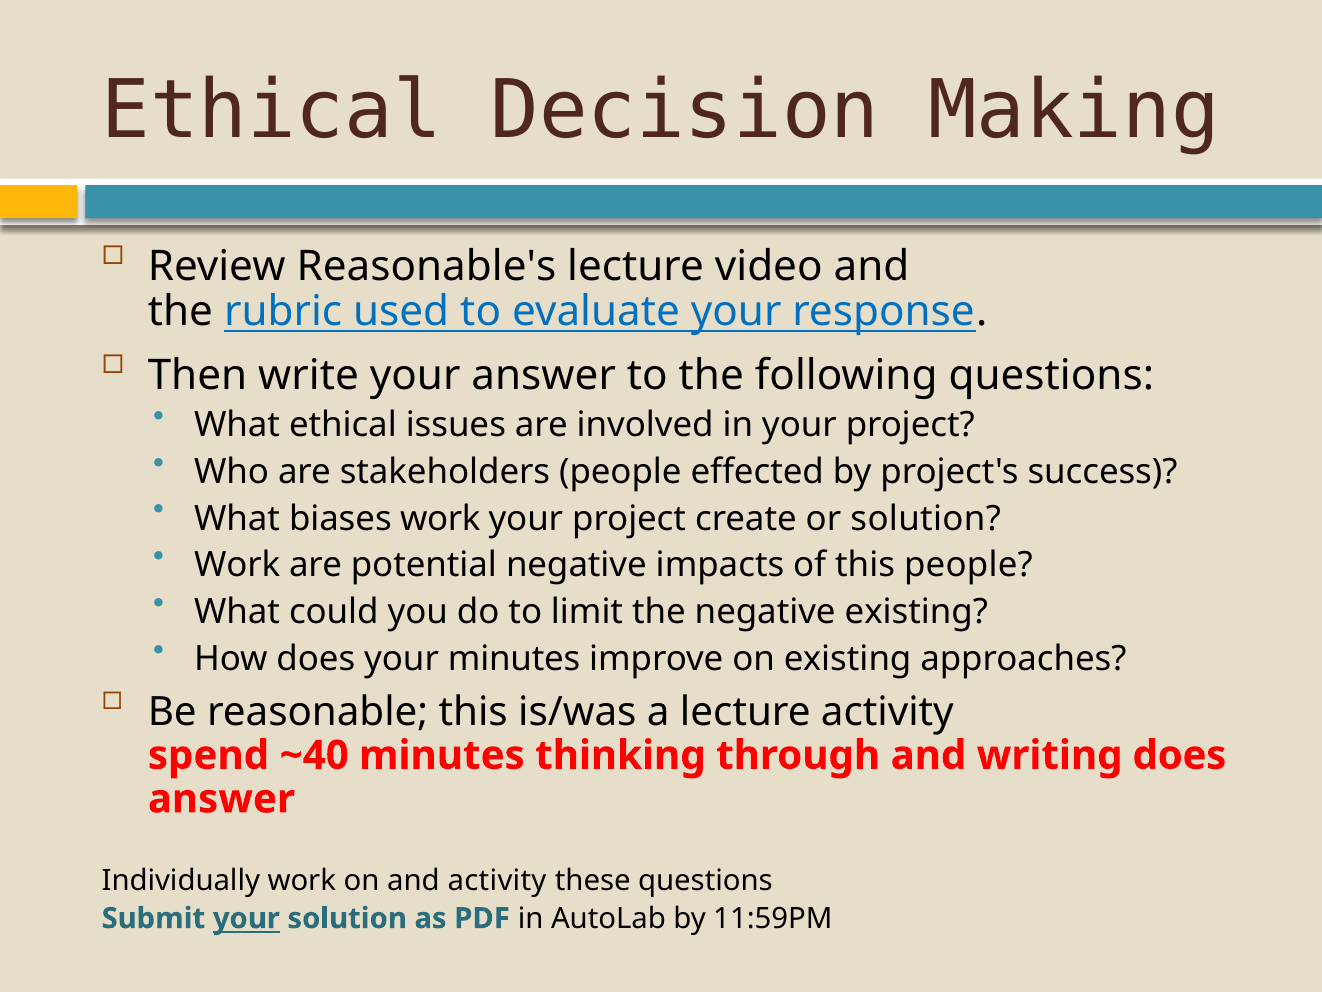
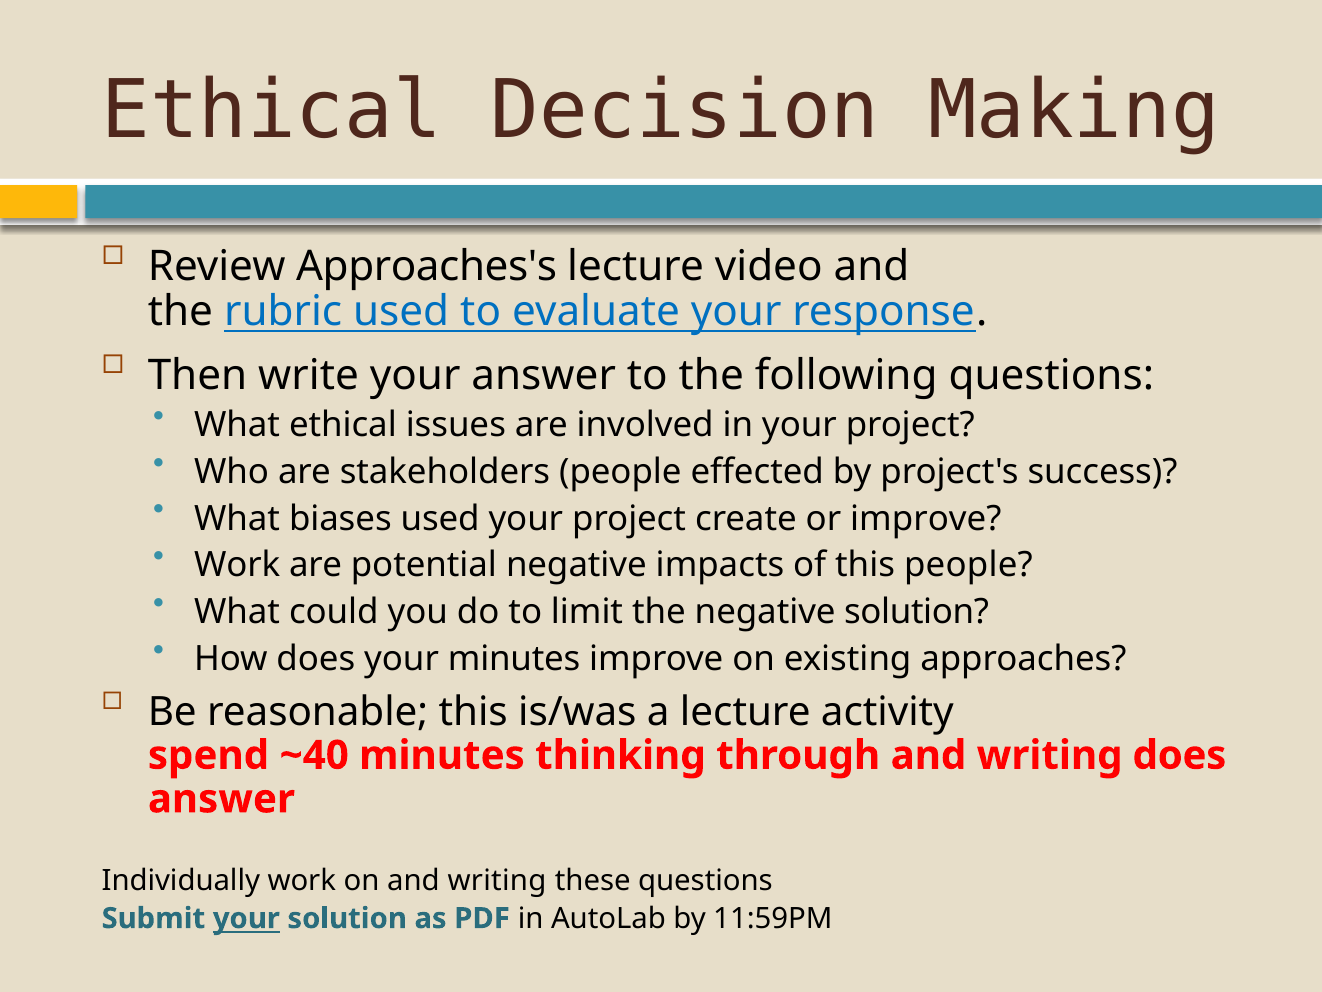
Reasonable's: Reasonable's -> Approaches's
biases work: work -> used
or solution: solution -> improve
negative existing: existing -> solution
on and activity: activity -> writing
